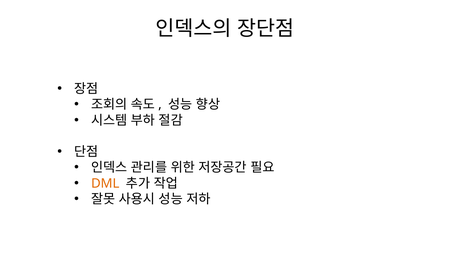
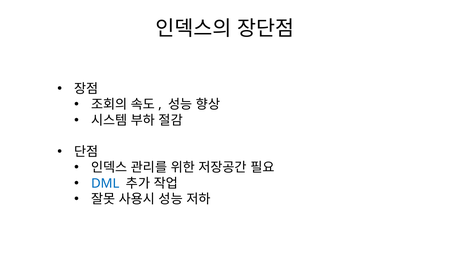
DML colour: orange -> blue
